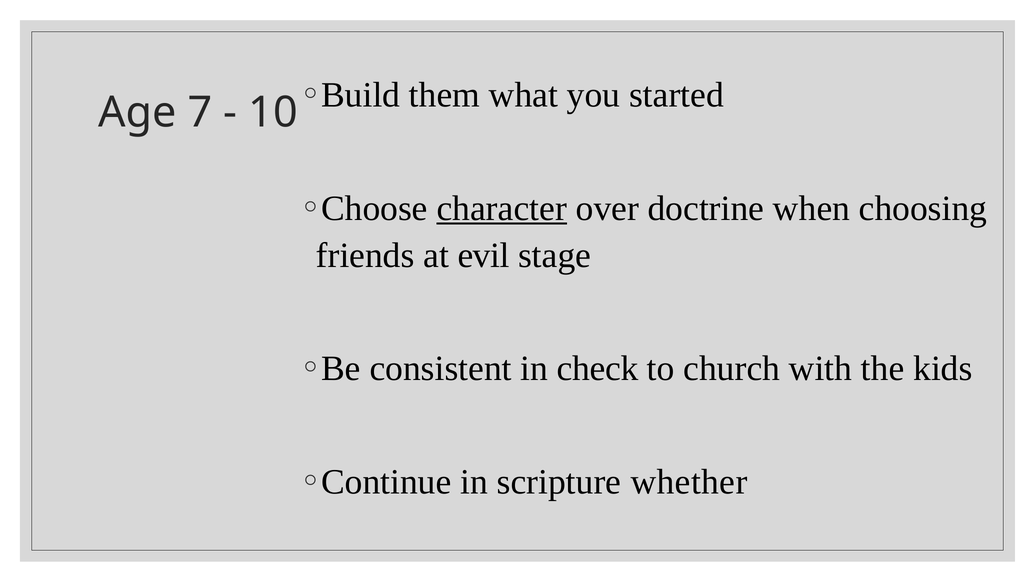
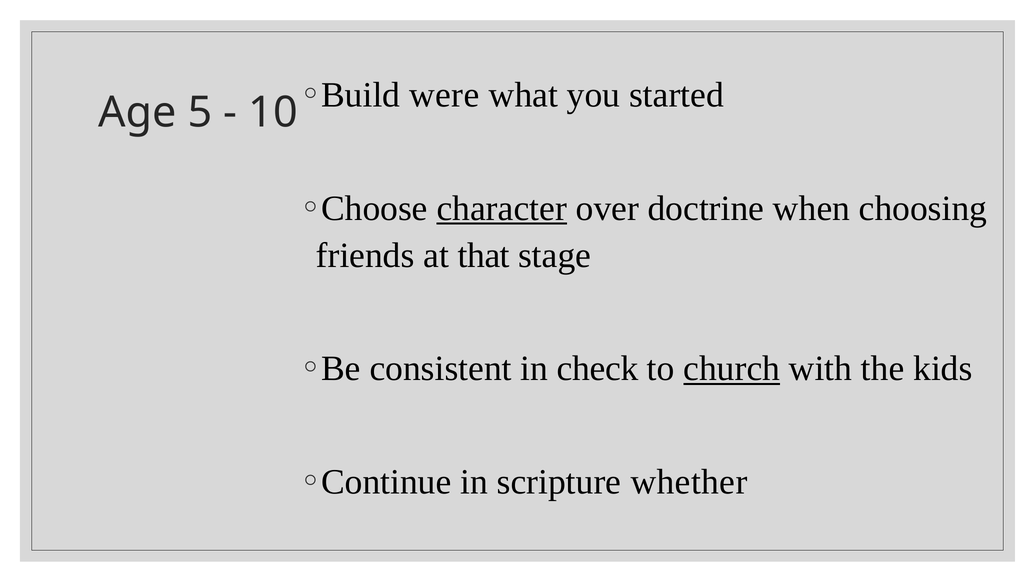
them: them -> were
7: 7 -> 5
evil: evil -> that
church underline: none -> present
